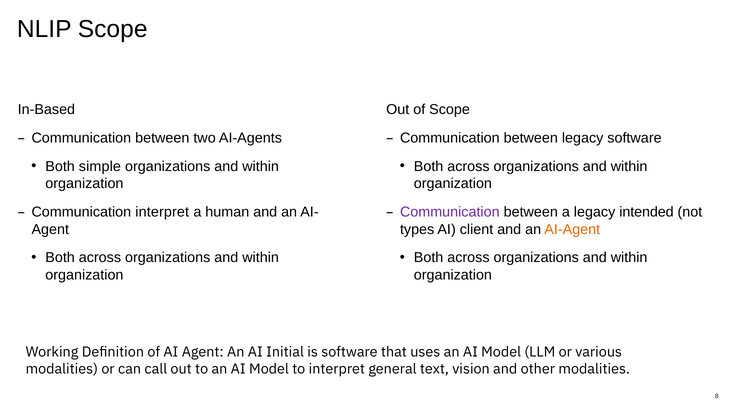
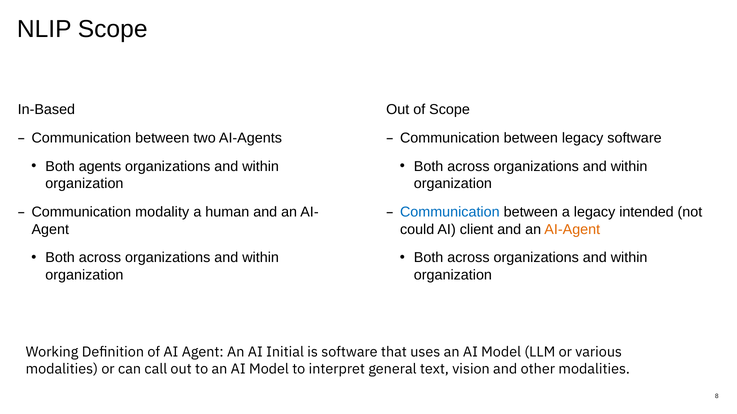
simple: simple -> agents
Communication interpret: interpret -> modality
Communication at (450, 212) colour: purple -> blue
types: types -> could
